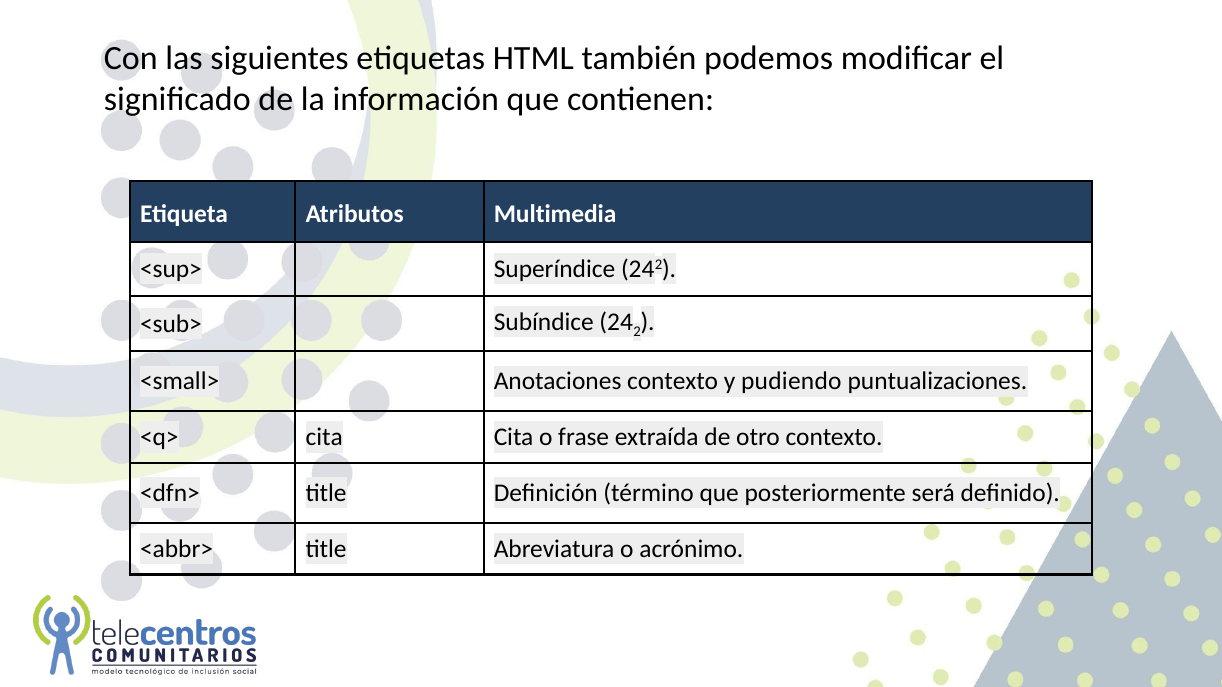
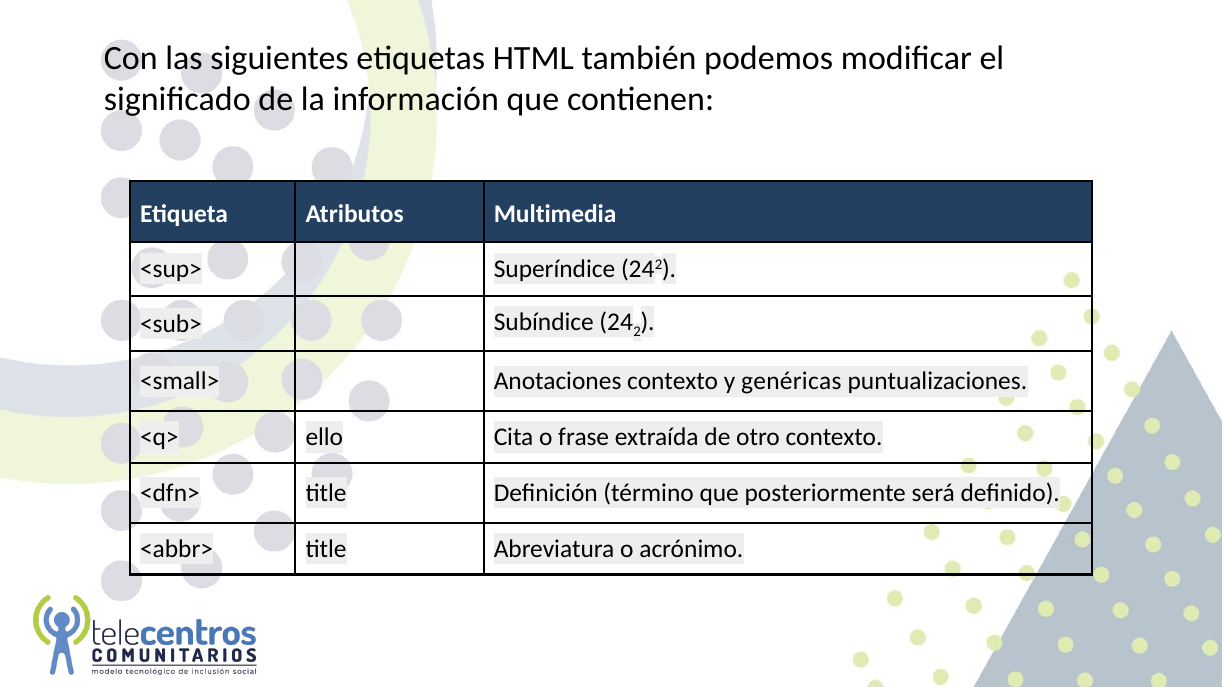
pudiendo: pudiendo -> genéricas
<q> cita: cita -> ello
